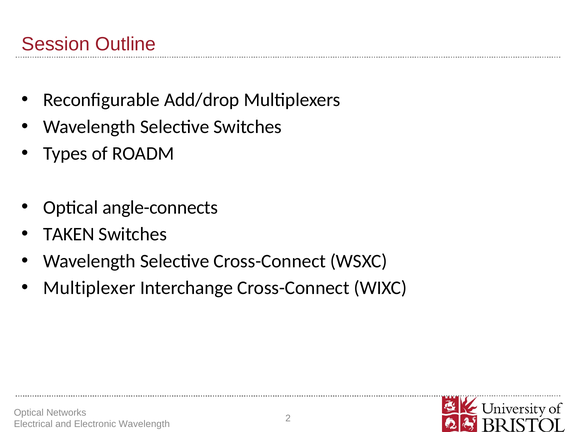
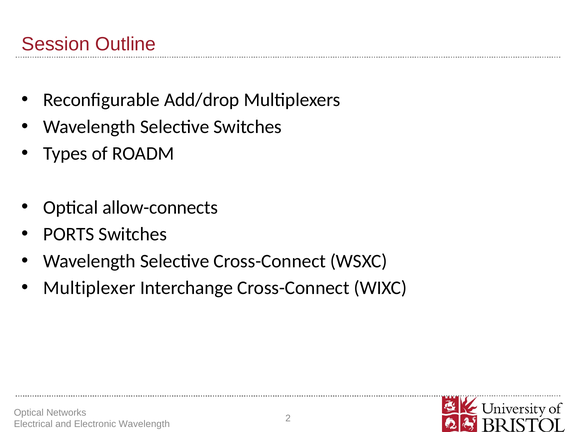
angle-connects: angle-connects -> allow-connects
TAKEN: TAKEN -> PORTS
